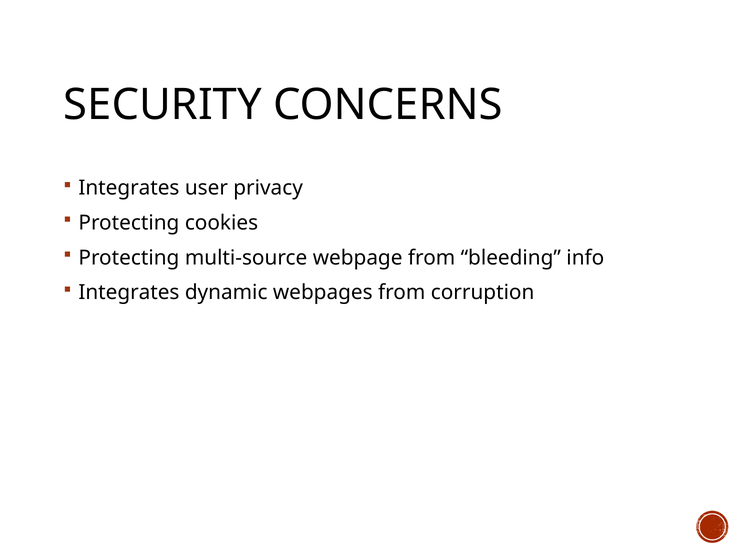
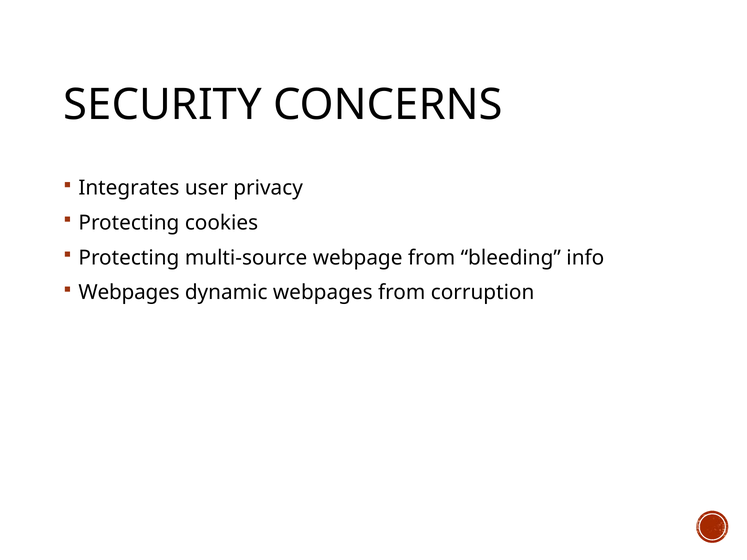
Integrates at (129, 293): Integrates -> Webpages
